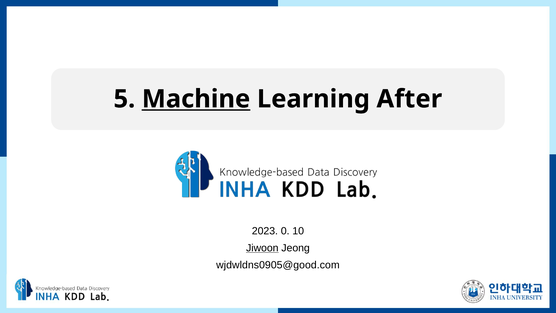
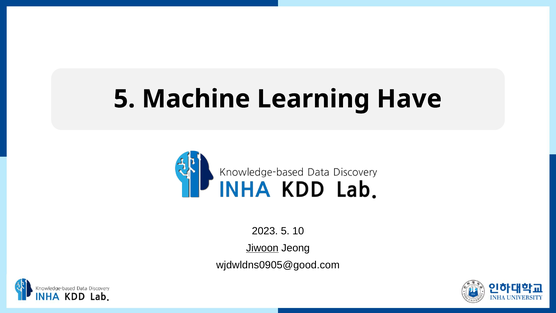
Machine underline: present -> none
After: After -> Have
2023 0: 0 -> 5
